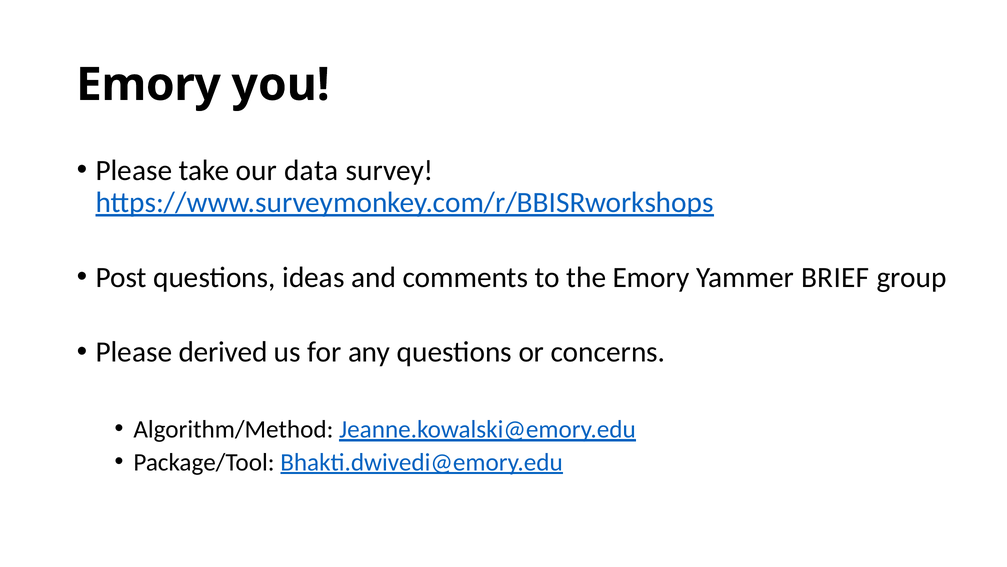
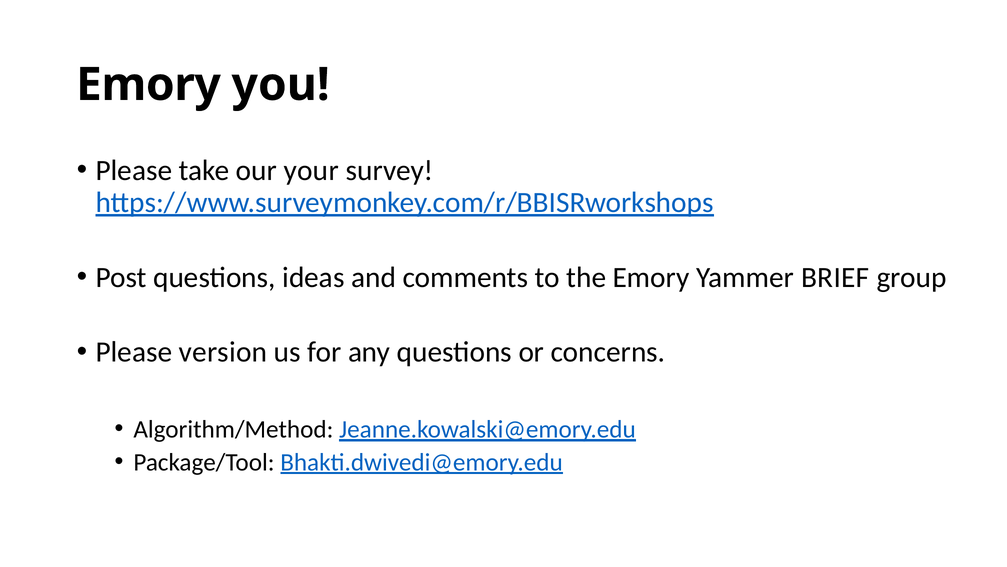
data: data -> your
derived: derived -> version
